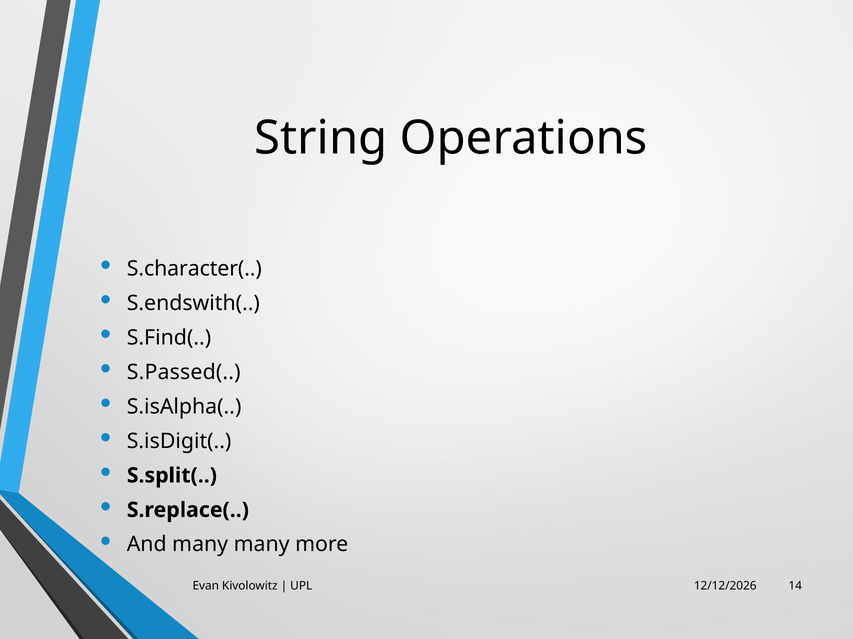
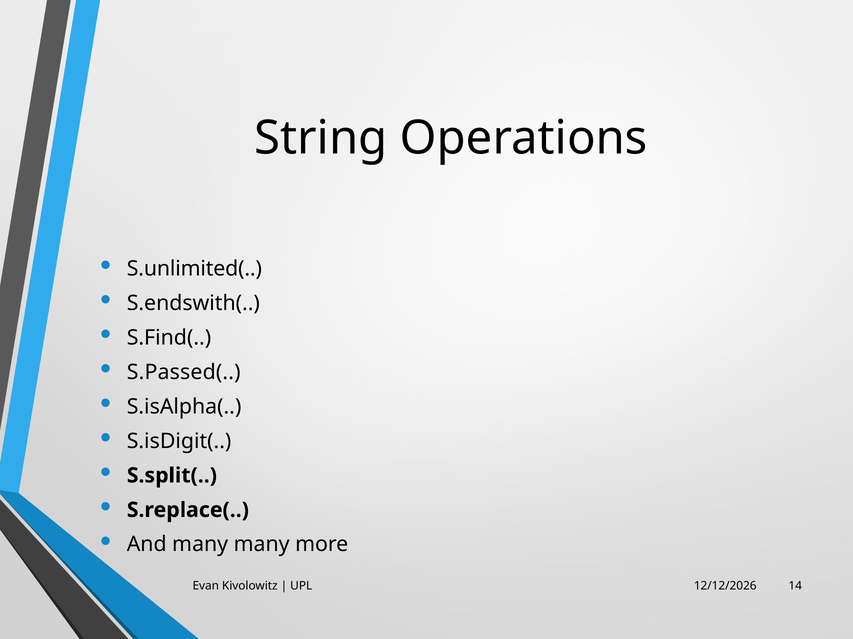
S.character(: S.character( -> S.unlimited(
